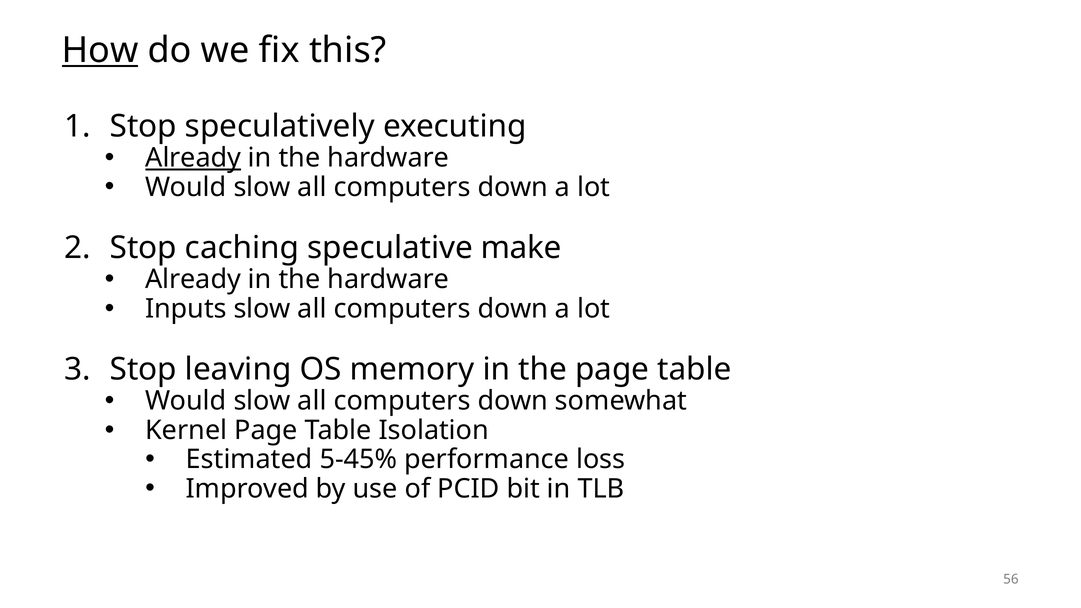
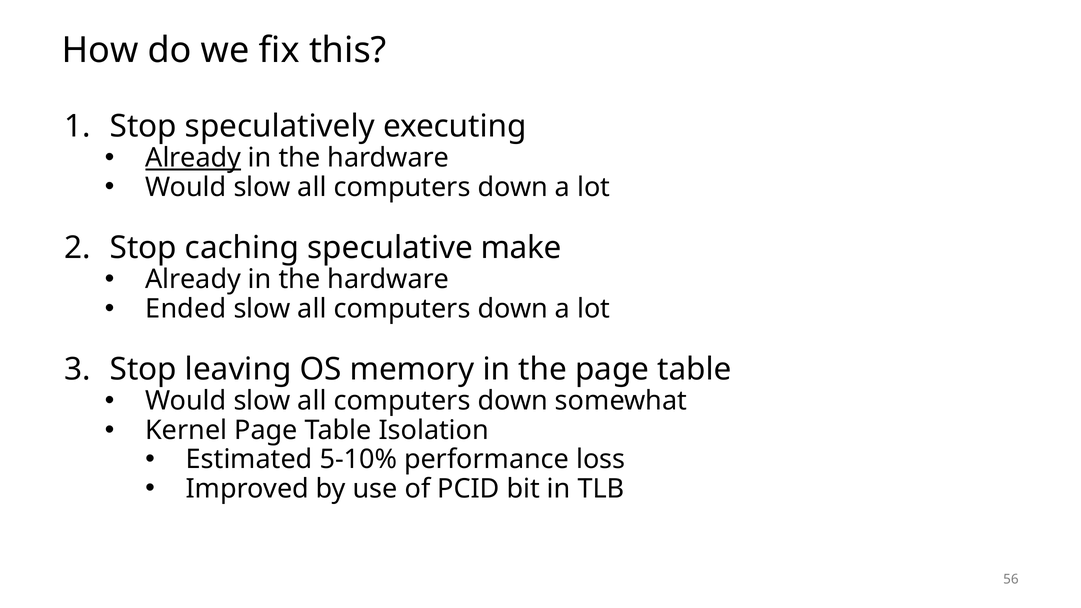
How underline: present -> none
Inputs: Inputs -> Ended
5-45%: 5-45% -> 5-10%
